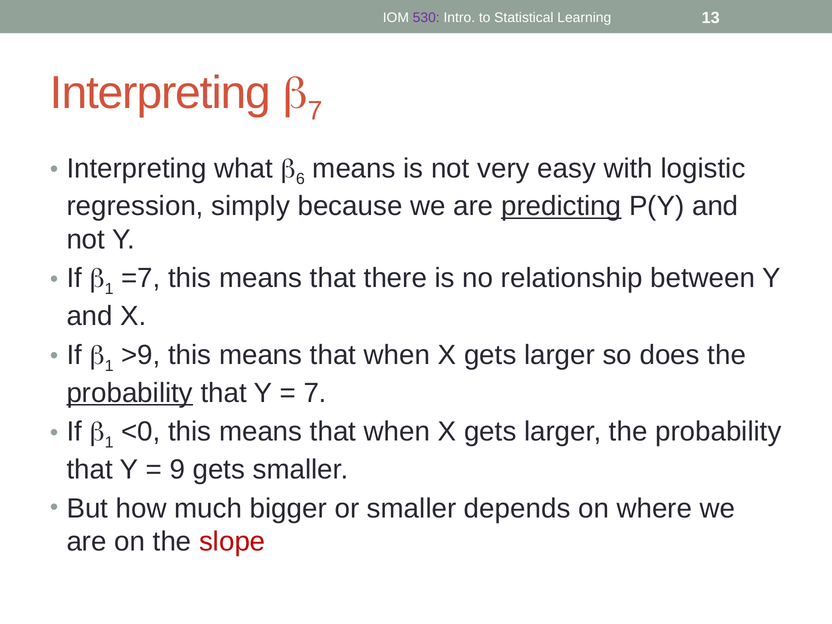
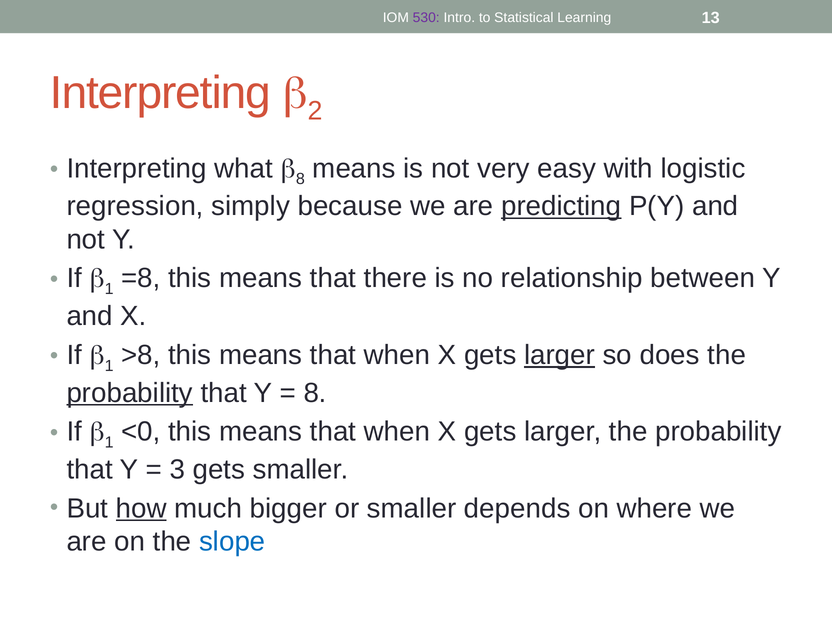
7 at (315, 111): 7 -> 2
6 at (300, 179): 6 -> 8
=7: =7 -> =8
>9: >9 -> >8
larger at (560, 355) underline: none -> present
7 at (315, 393): 7 -> 8
9: 9 -> 3
how underline: none -> present
slope colour: red -> blue
